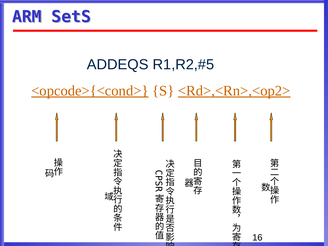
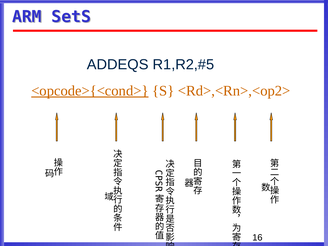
<Rd>,<Rn>,<op2> underline: present -> none
